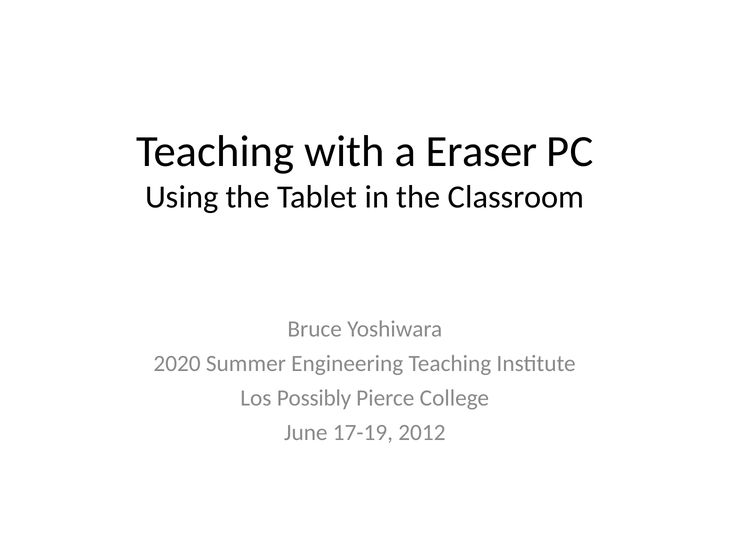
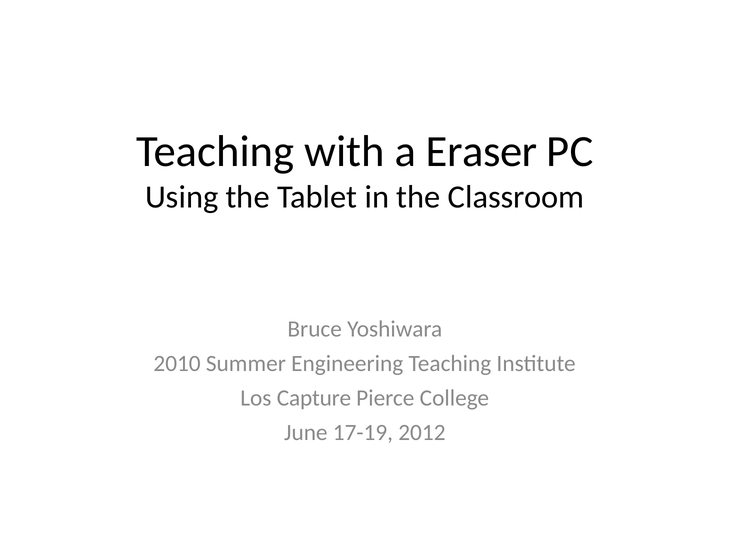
2020: 2020 -> 2010
Possibly: Possibly -> Capture
